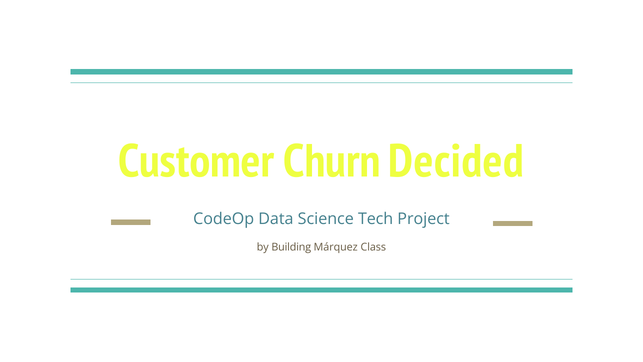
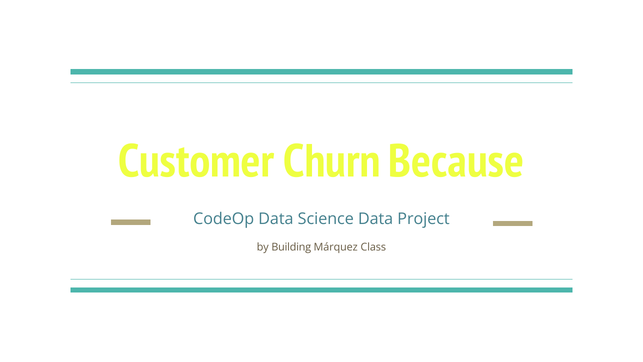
Decided: Decided -> Because
Science Tech: Tech -> Data
